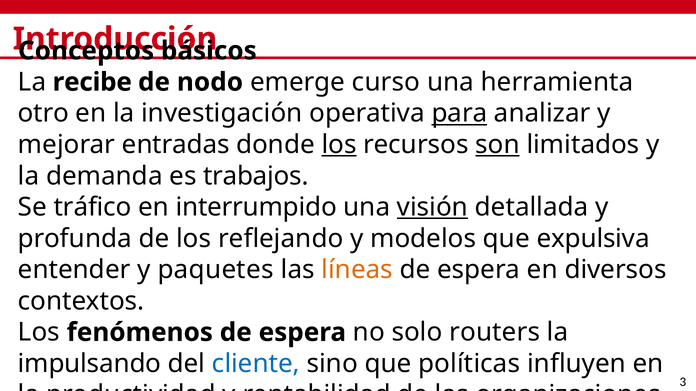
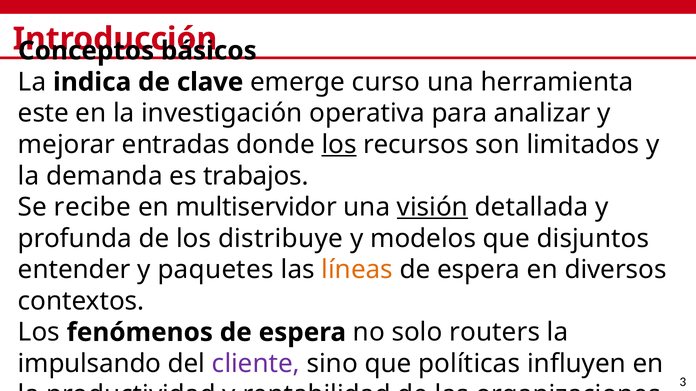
recibe: recibe -> indica
nodo: nodo -> clave
otro: otro -> este
para underline: present -> none
son underline: present -> none
tráfico: tráfico -> recibe
interrumpido: interrumpido -> multiservidor
reflejando: reflejando -> distribuye
expulsiva: expulsiva -> disjuntos
cliente colour: blue -> purple
